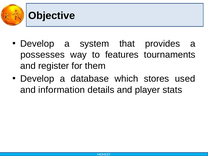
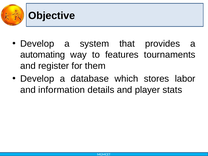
possesses: possesses -> automating
used: used -> labor
